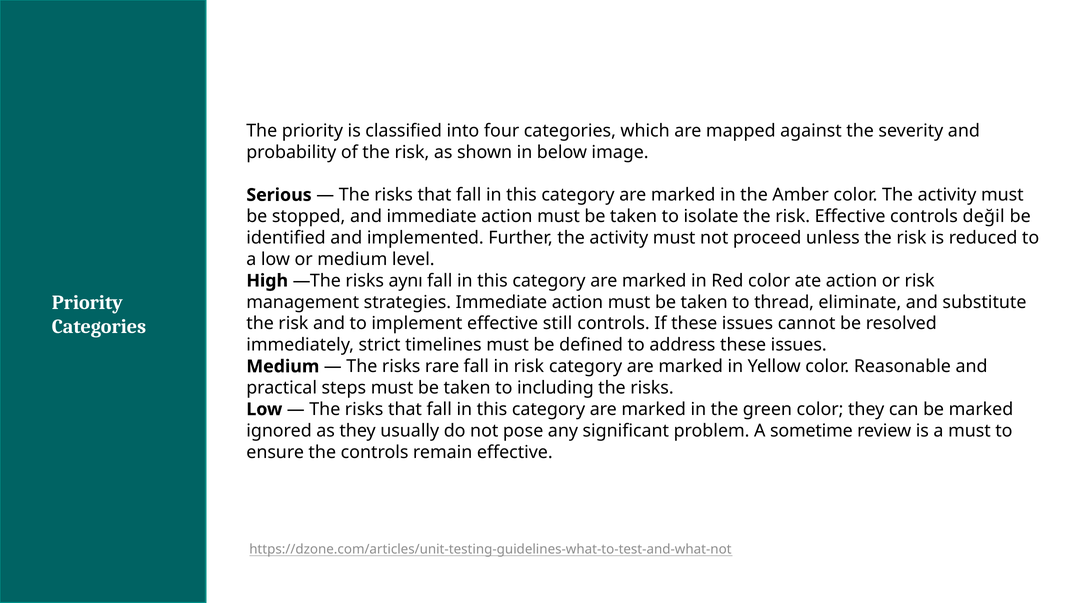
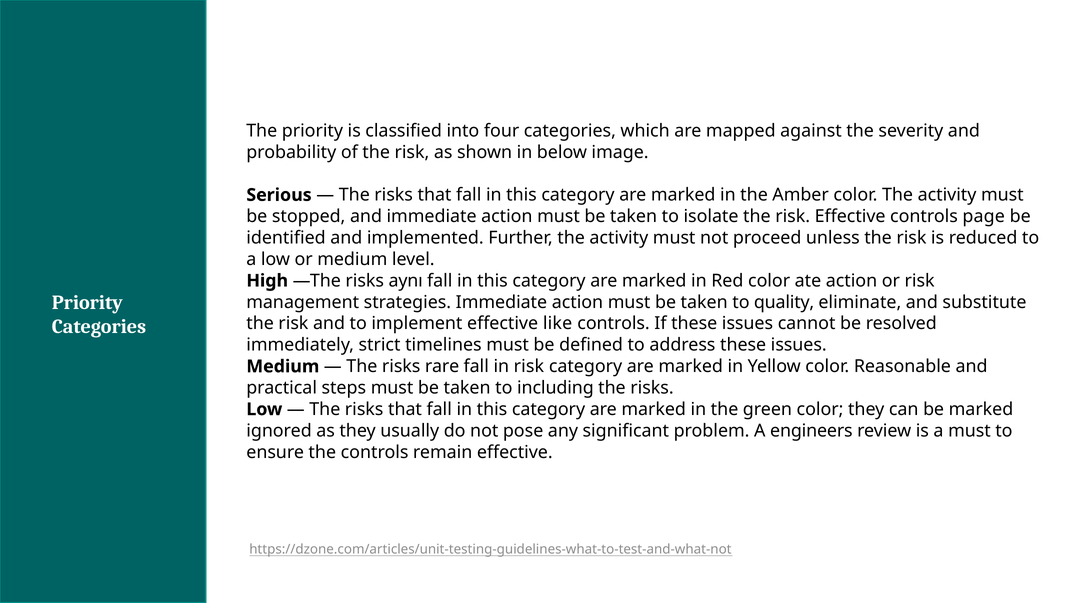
değil: değil -> page
thread: thread -> quality
still: still -> like
sometime: sometime -> engineers
